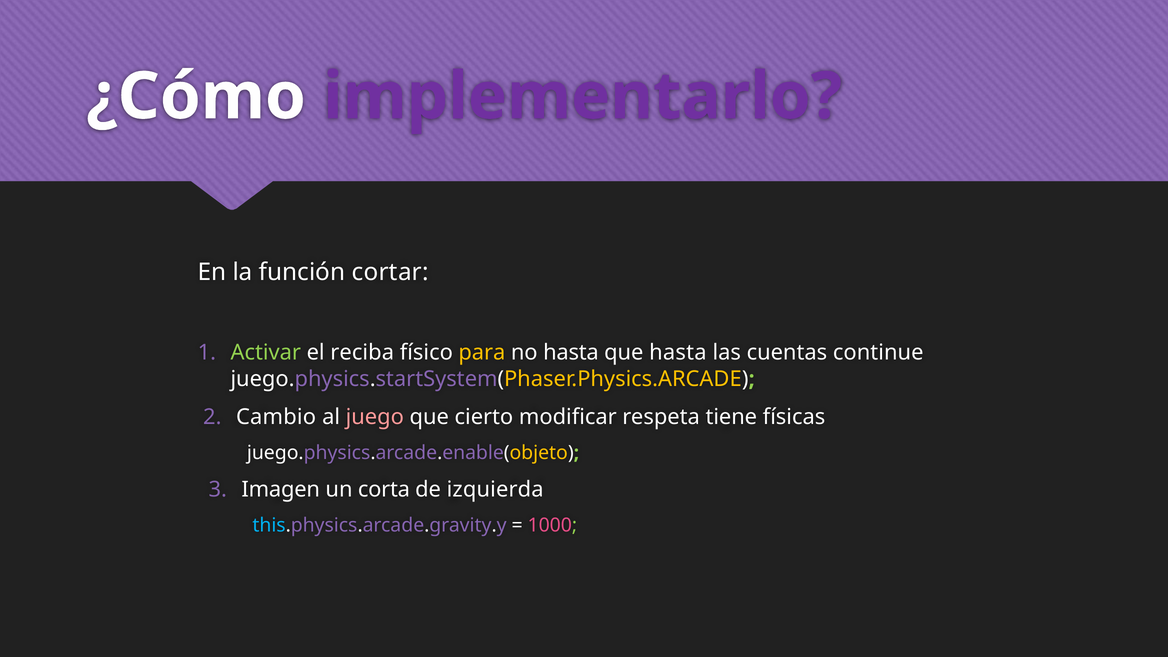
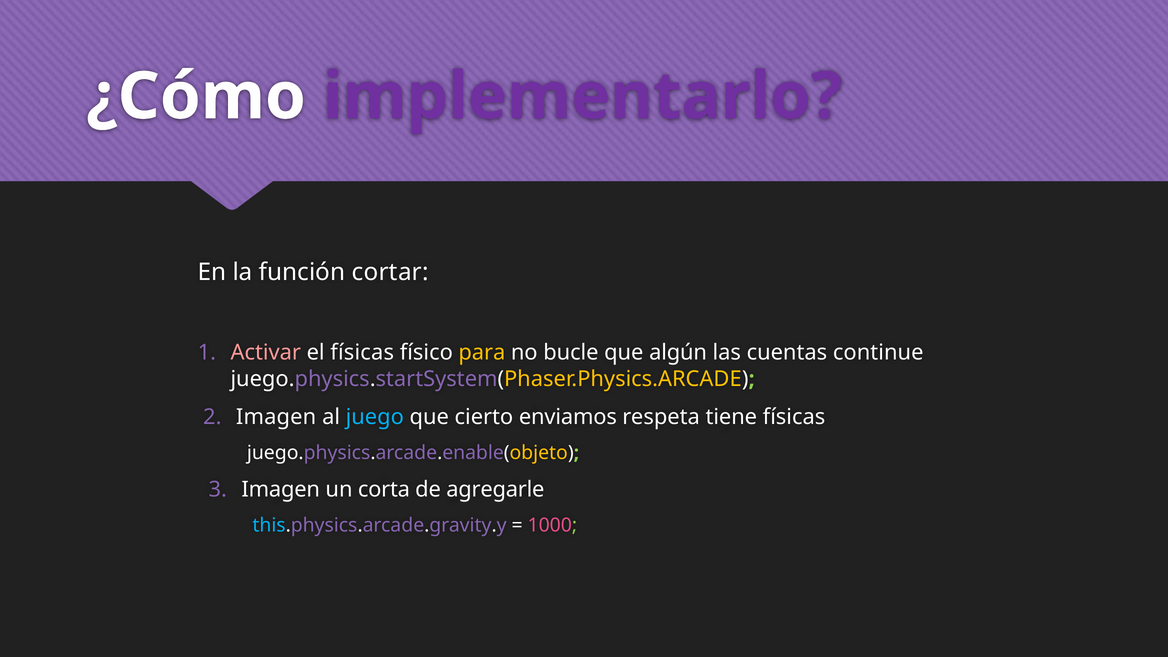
Activar colour: light green -> pink
el reciba: reciba -> físicas
no hasta: hasta -> bucle
que hasta: hasta -> algún
Cambio at (276, 417): Cambio -> Imagen
juego colour: pink -> light blue
modificar: modificar -> enviamos
izquierda: izquierda -> agregarle
